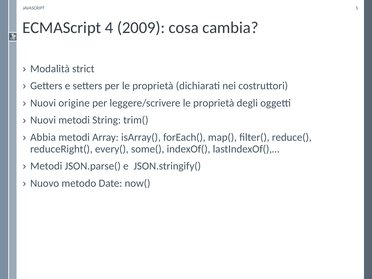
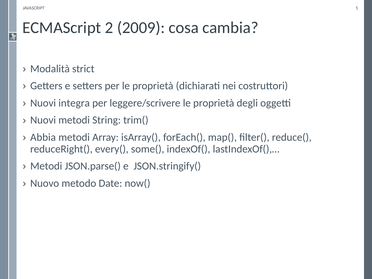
4: 4 -> 2
origine: origine -> integra
